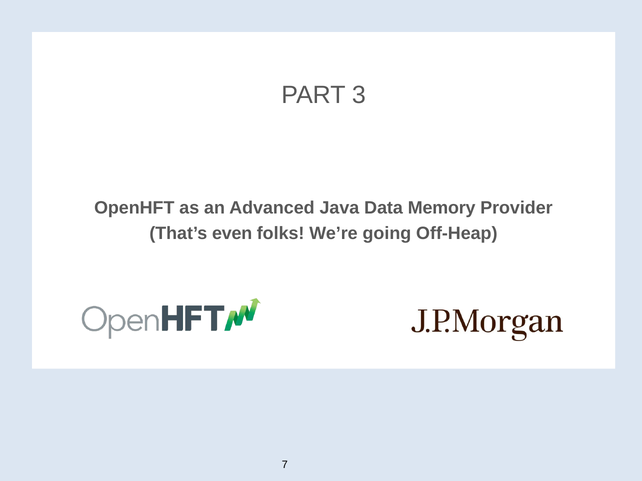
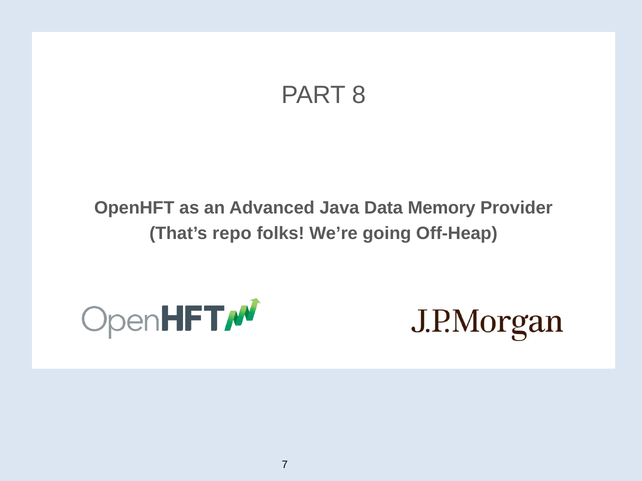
3: 3 -> 8
even: even -> repo
